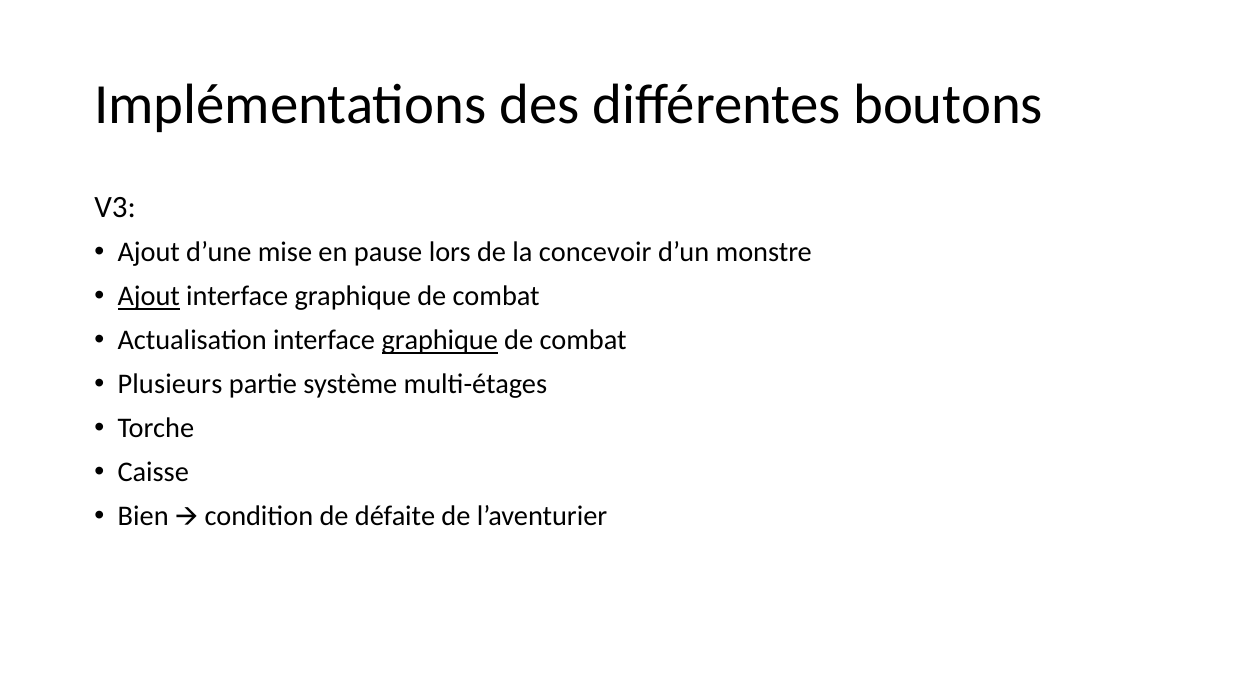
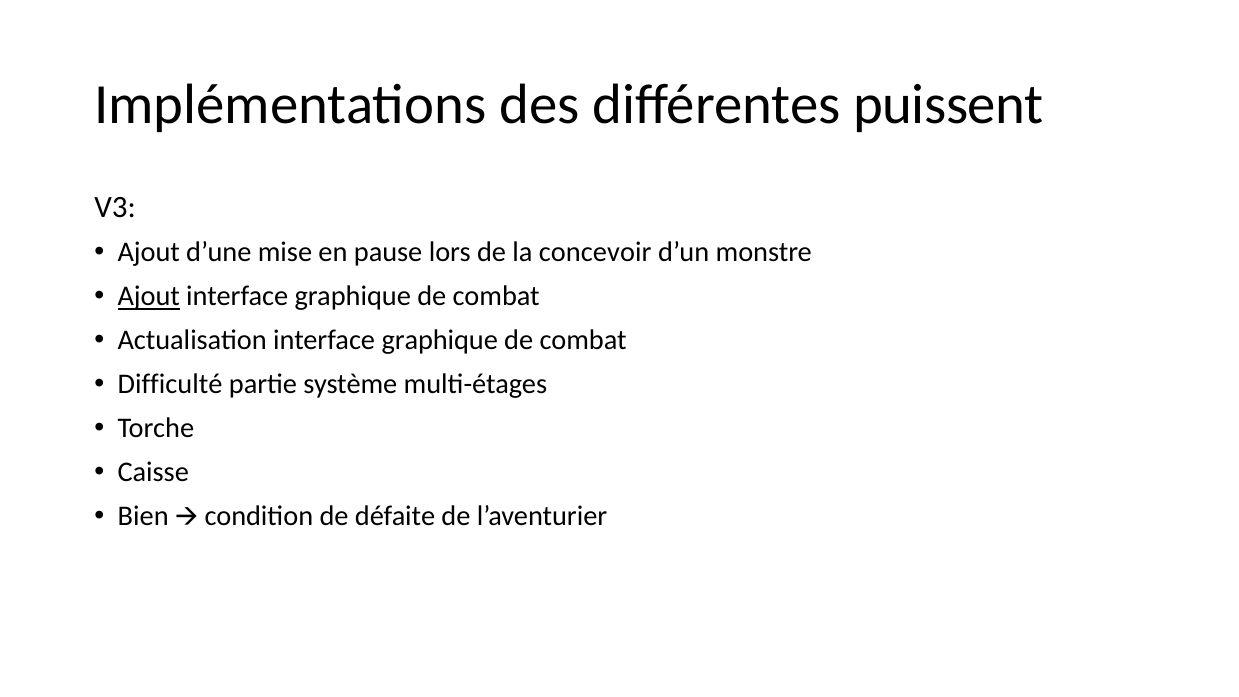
boutons: boutons -> puissent
graphique at (440, 341) underline: present -> none
Plusieurs: Plusieurs -> Difficulté
